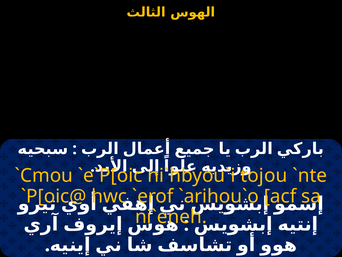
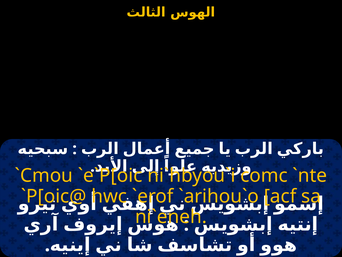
tojou: tojou -> comc
